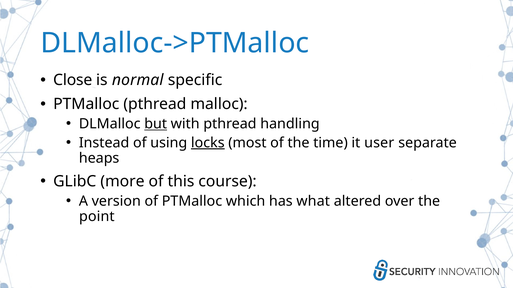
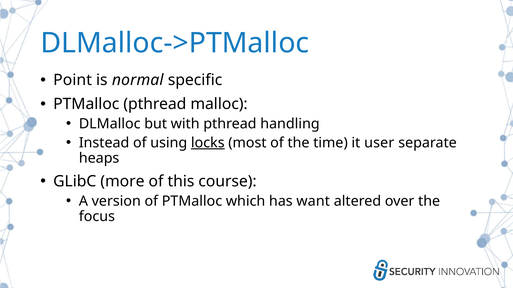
Close: Close -> Point
but underline: present -> none
what: what -> want
point: point -> focus
